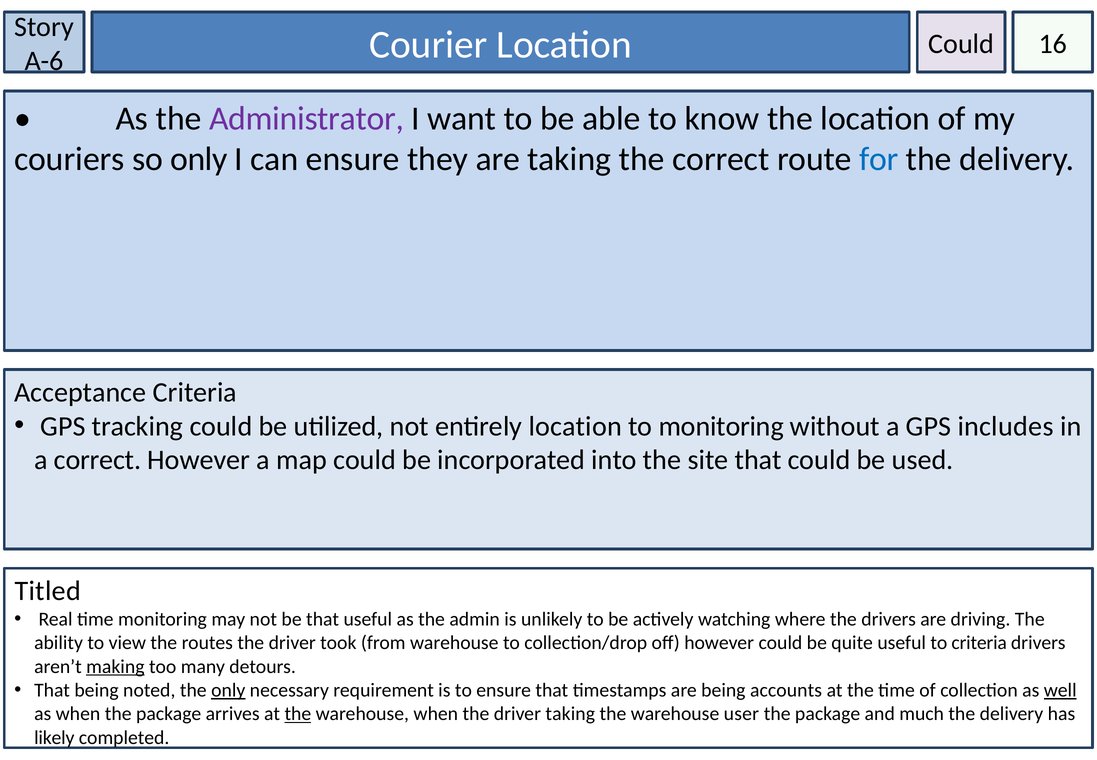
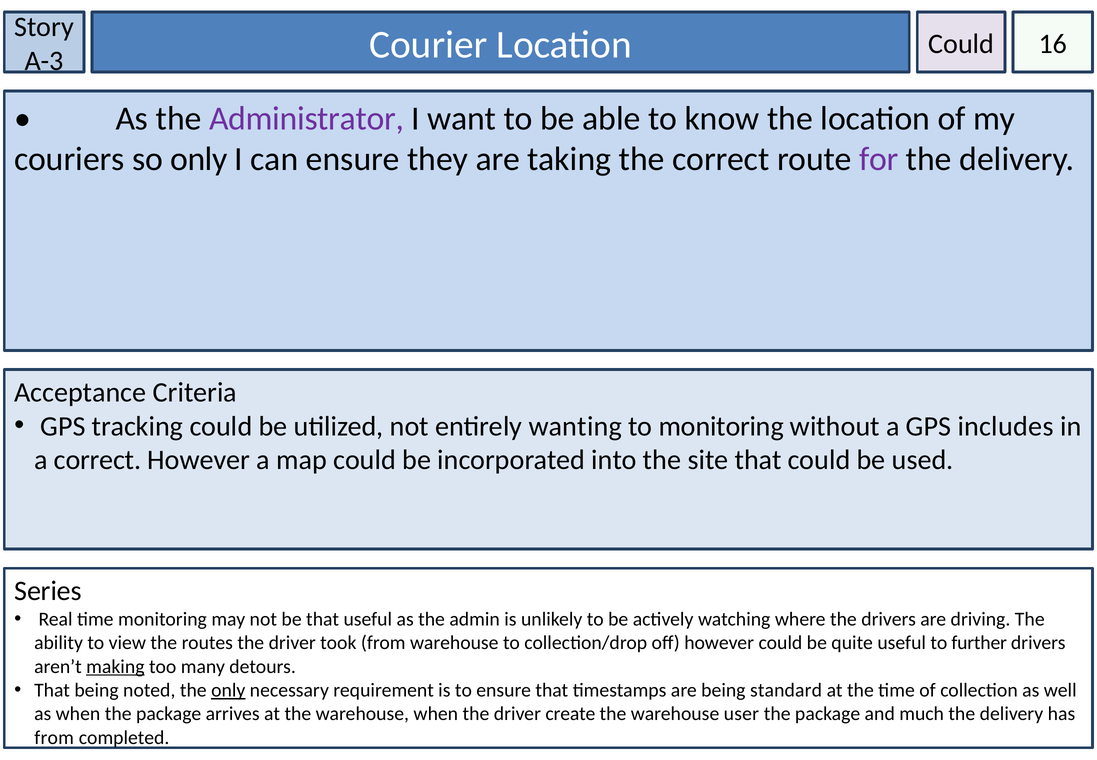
A-6: A-6 -> A-3
for colour: blue -> purple
entirely location: location -> wanting
Titled: Titled -> Series
to criteria: criteria -> further
accounts: accounts -> standard
well underline: present -> none
the at (298, 713) underline: present -> none
driver taking: taking -> create
likely at (54, 737): likely -> from
